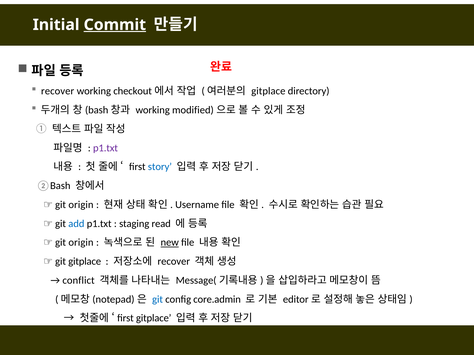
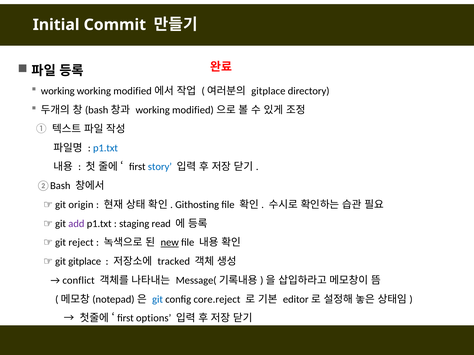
Commit underline: present -> none
recover at (58, 91): recover -> working
checkout at (133, 91): checkout -> modified
p1.txt at (105, 148) colour: purple -> blue
Username: Username -> Githosting
add colour: blue -> purple
origin at (81, 243): origin -> reject
recover at (174, 262): recover -> tracked
core.admin: core.admin -> core.reject
first gitplace: gitplace -> options
